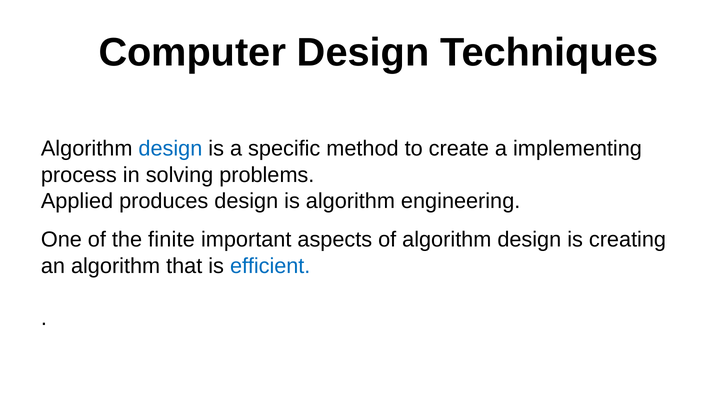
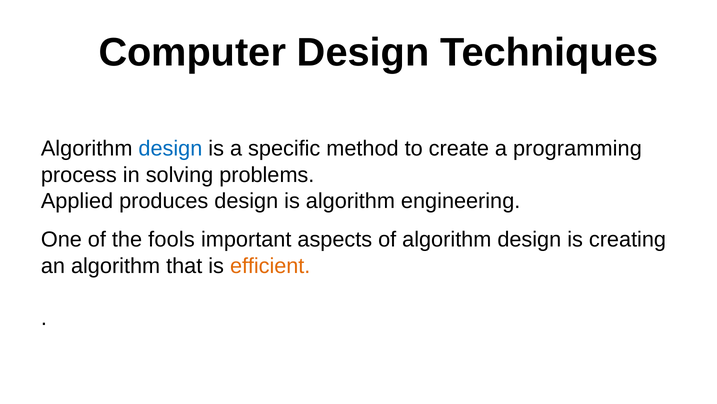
implementing: implementing -> programming
finite: finite -> fools
efficient colour: blue -> orange
